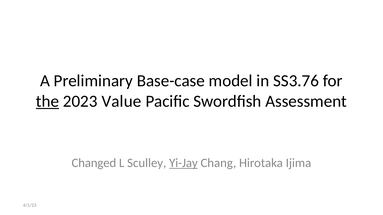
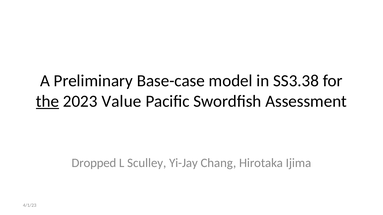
SS3.76: SS3.76 -> SS3.38
Changed: Changed -> Dropped
Yi-Jay underline: present -> none
